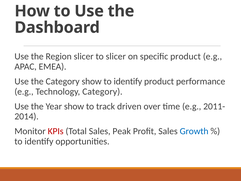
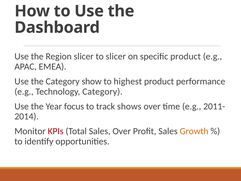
identify at (128, 81): identify -> highest
Year show: show -> focus
driven: driven -> shows
Sales Peak: Peak -> Over
Growth colour: blue -> orange
